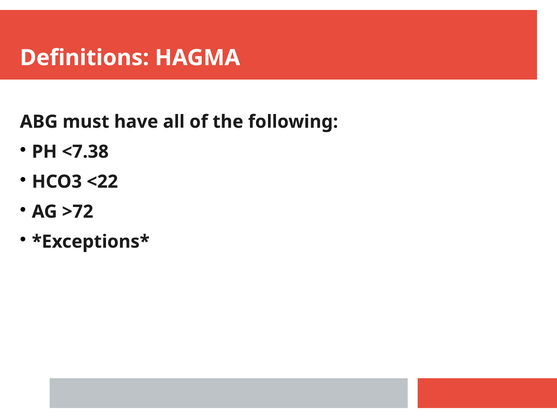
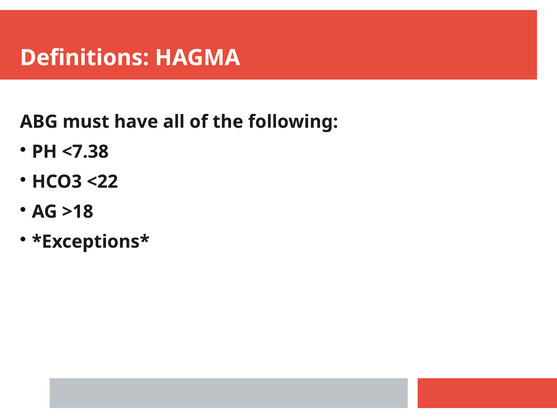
>72: >72 -> >18
